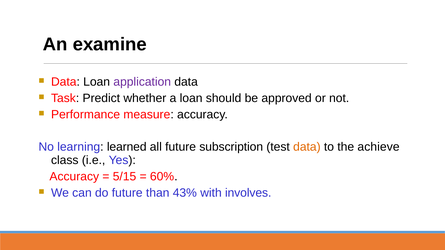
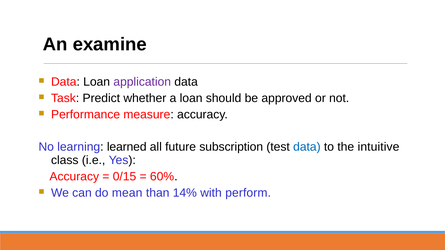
data at (307, 147) colour: orange -> blue
achieve: achieve -> intuitive
5/15: 5/15 -> 0/15
do future: future -> mean
43%: 43% -> 14%
involves: involves -> perform
